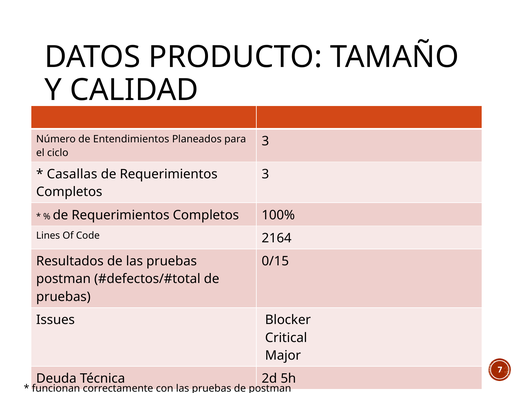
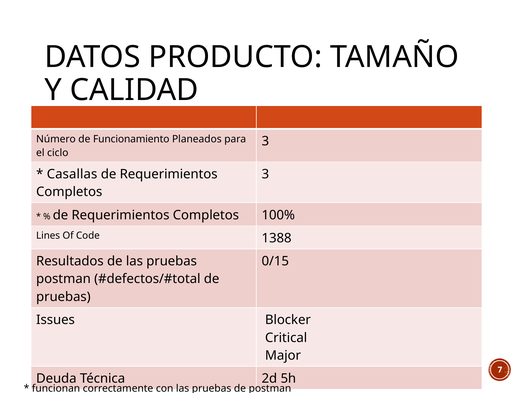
Entendimientos: Entendimientos -> Funcionamiento
2164: 2164 -> 1388
